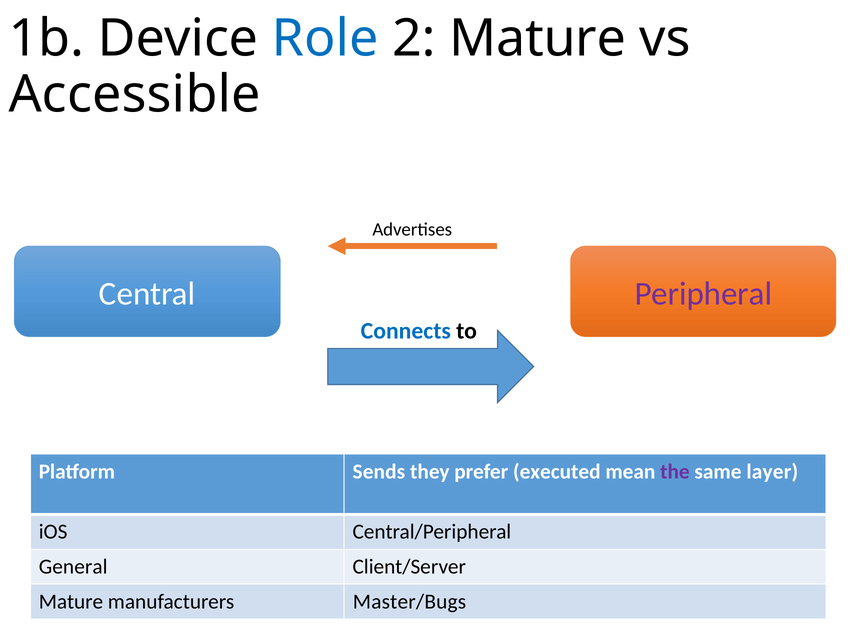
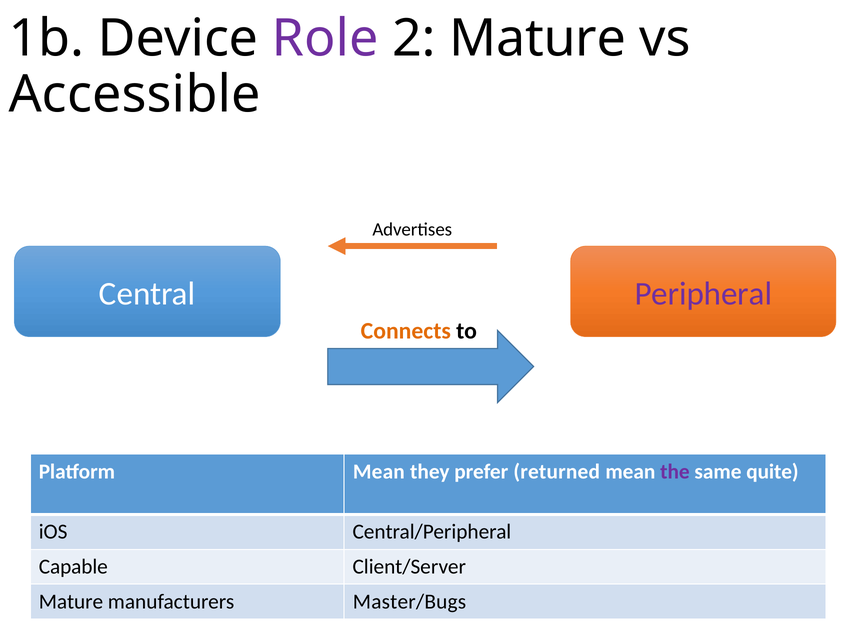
Role colour: blue -> purple
Connects colour: blue -> orange
Platform Sends: Sends -> Mean
executed: executed -> returned
layer: layer -> quite
General: General -> Capable
